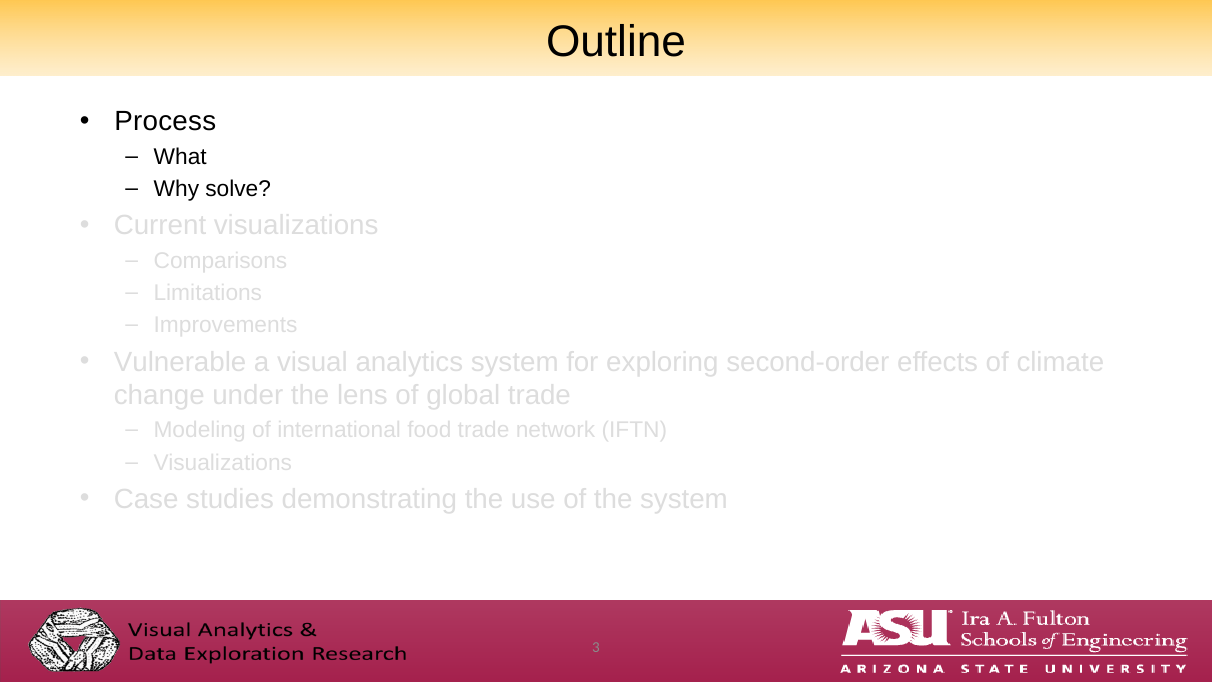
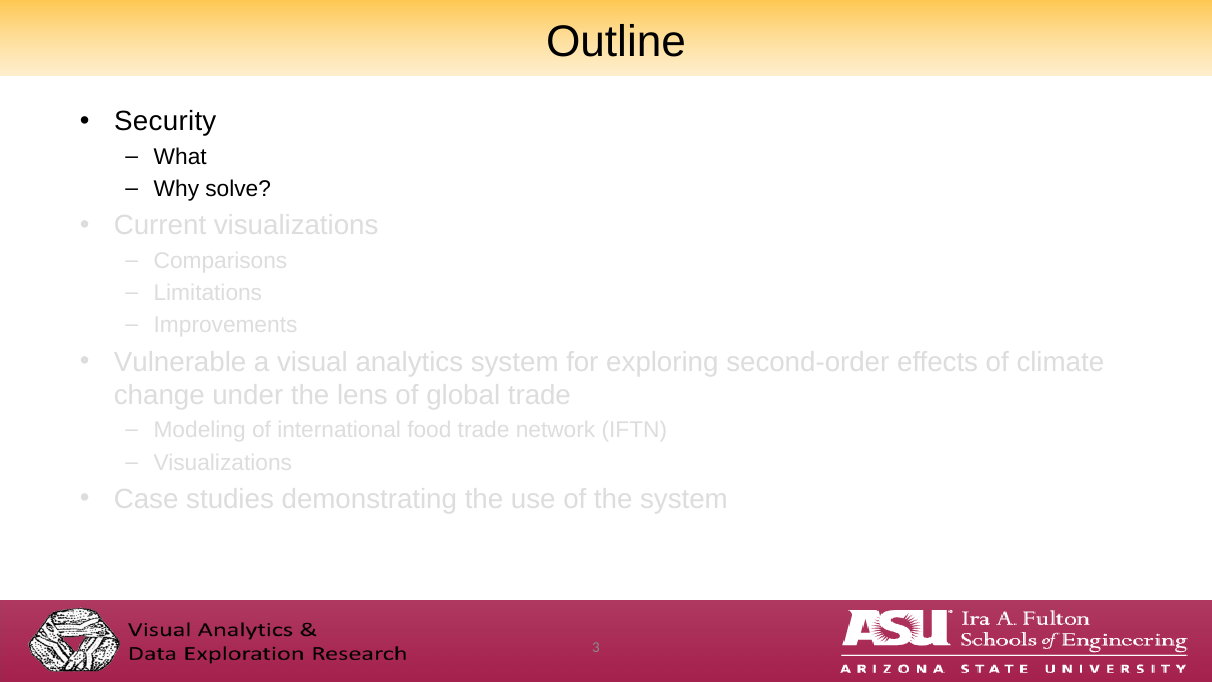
Process: Process -> Security
